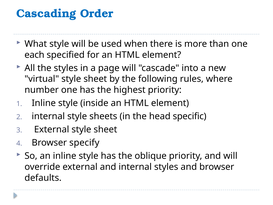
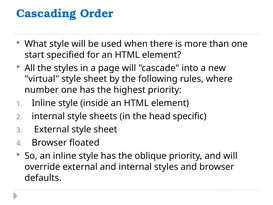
each: each -> start
specify: specify -> floated
